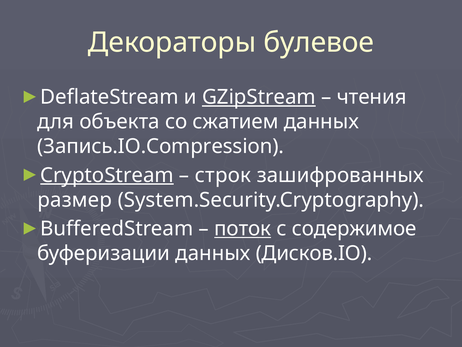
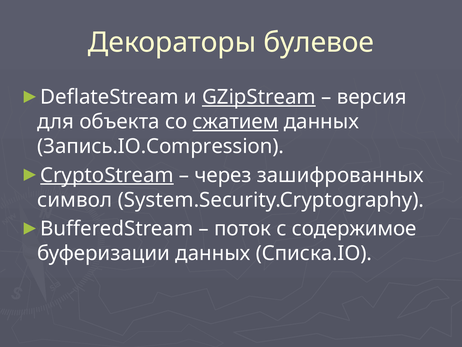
чтения: чтения -> версия
сжатием underline: none -> present
строк: строк -> через
размер: размер -> символ
поток underline: present -> none
Дисков.IO: Дисков.IO -> Списка.IO
